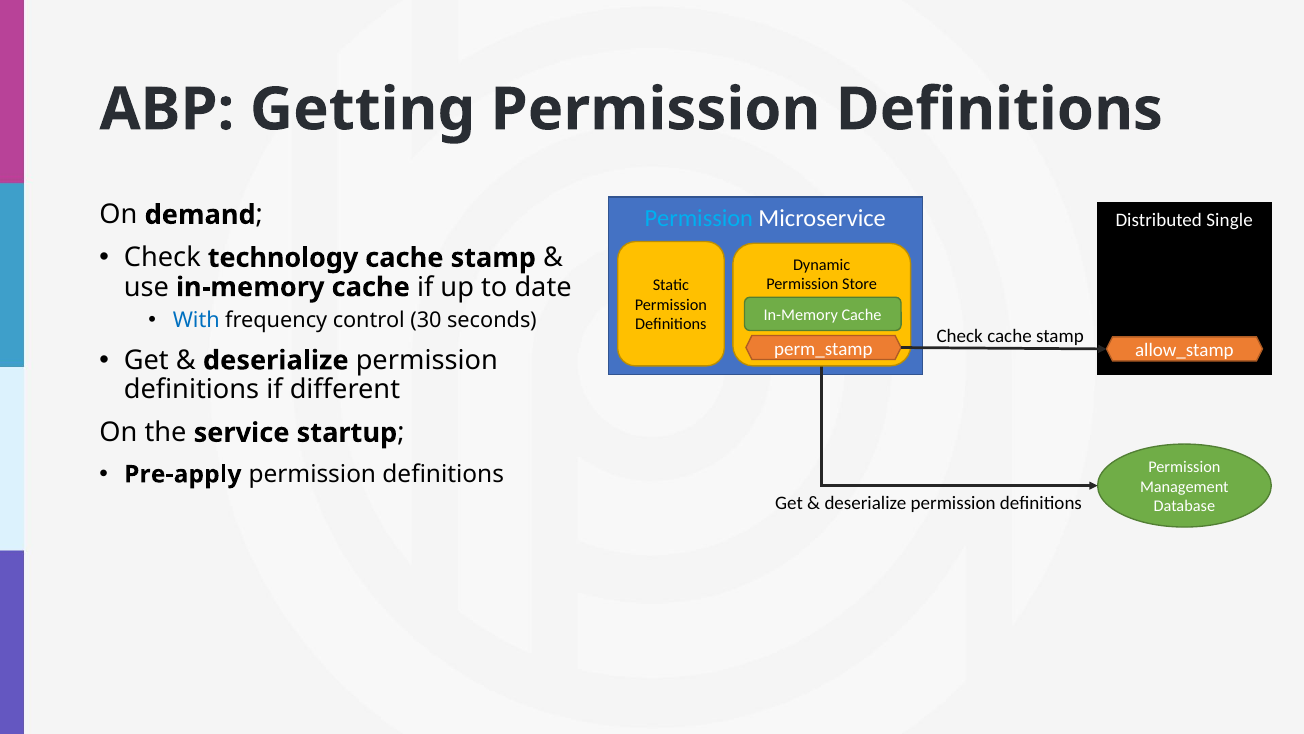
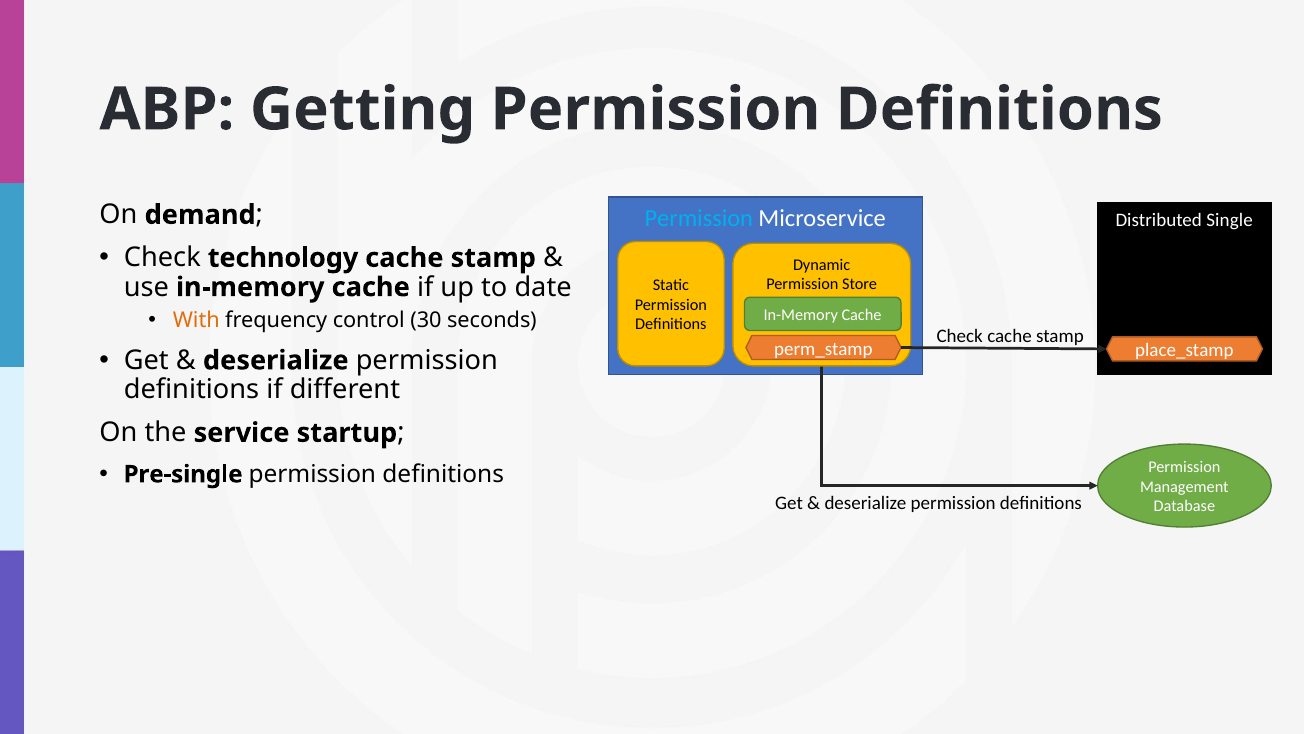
With colour: blue -> orange
allow_stamp: allow_stamp -> place_stamp
Pre-apply: Pre-apply -> Pre-single
